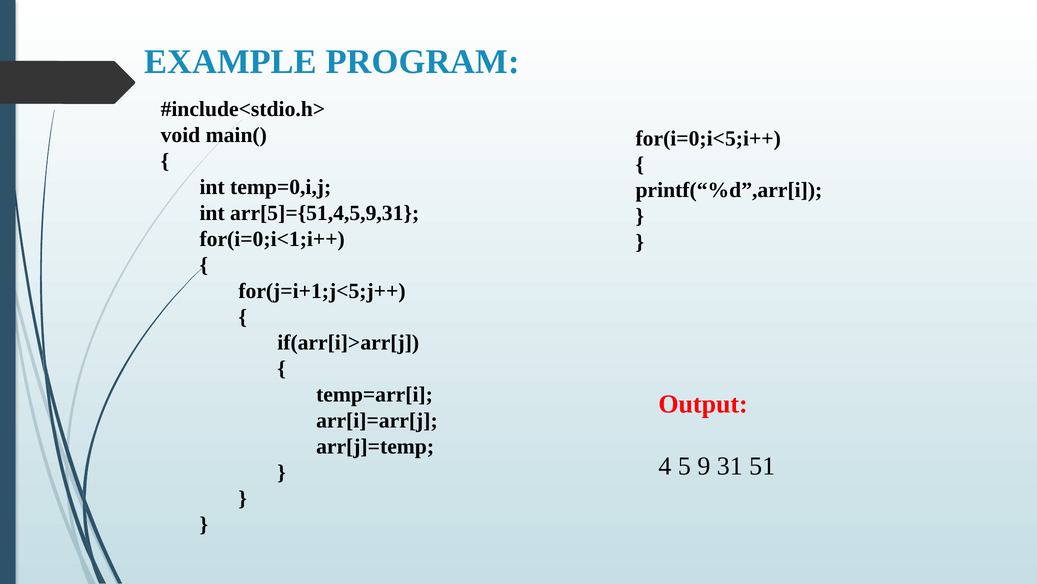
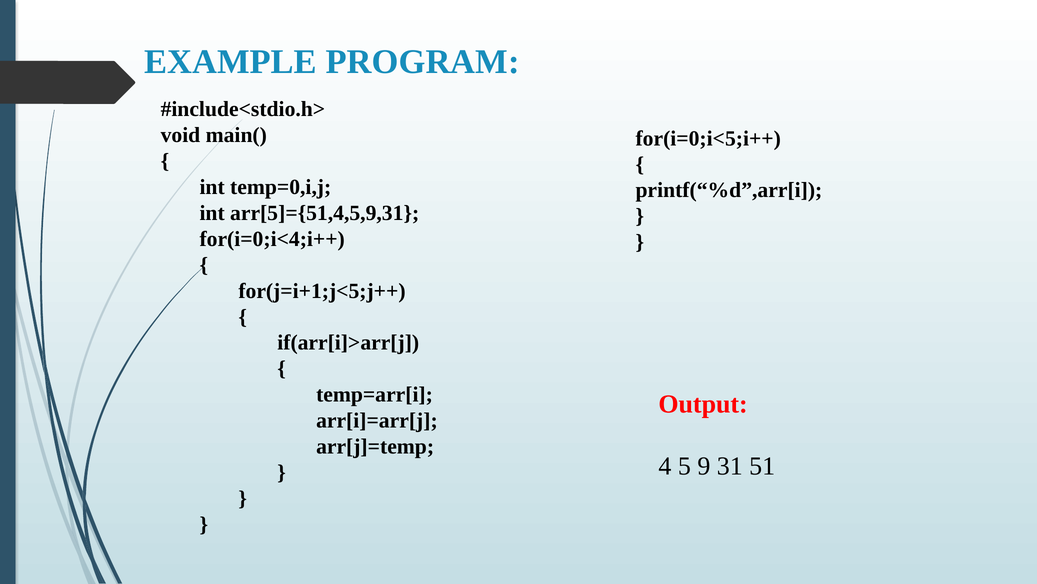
for(i=0;i<1;i++: for(i=0;i<1;i++ -> for(i=0;i<4;i++
